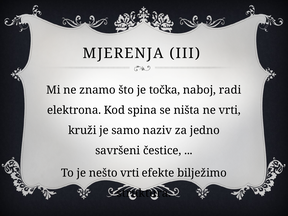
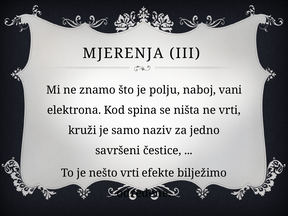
točka: točka -> polju
radi: radi -> vani
struktura: struktura -> određene
